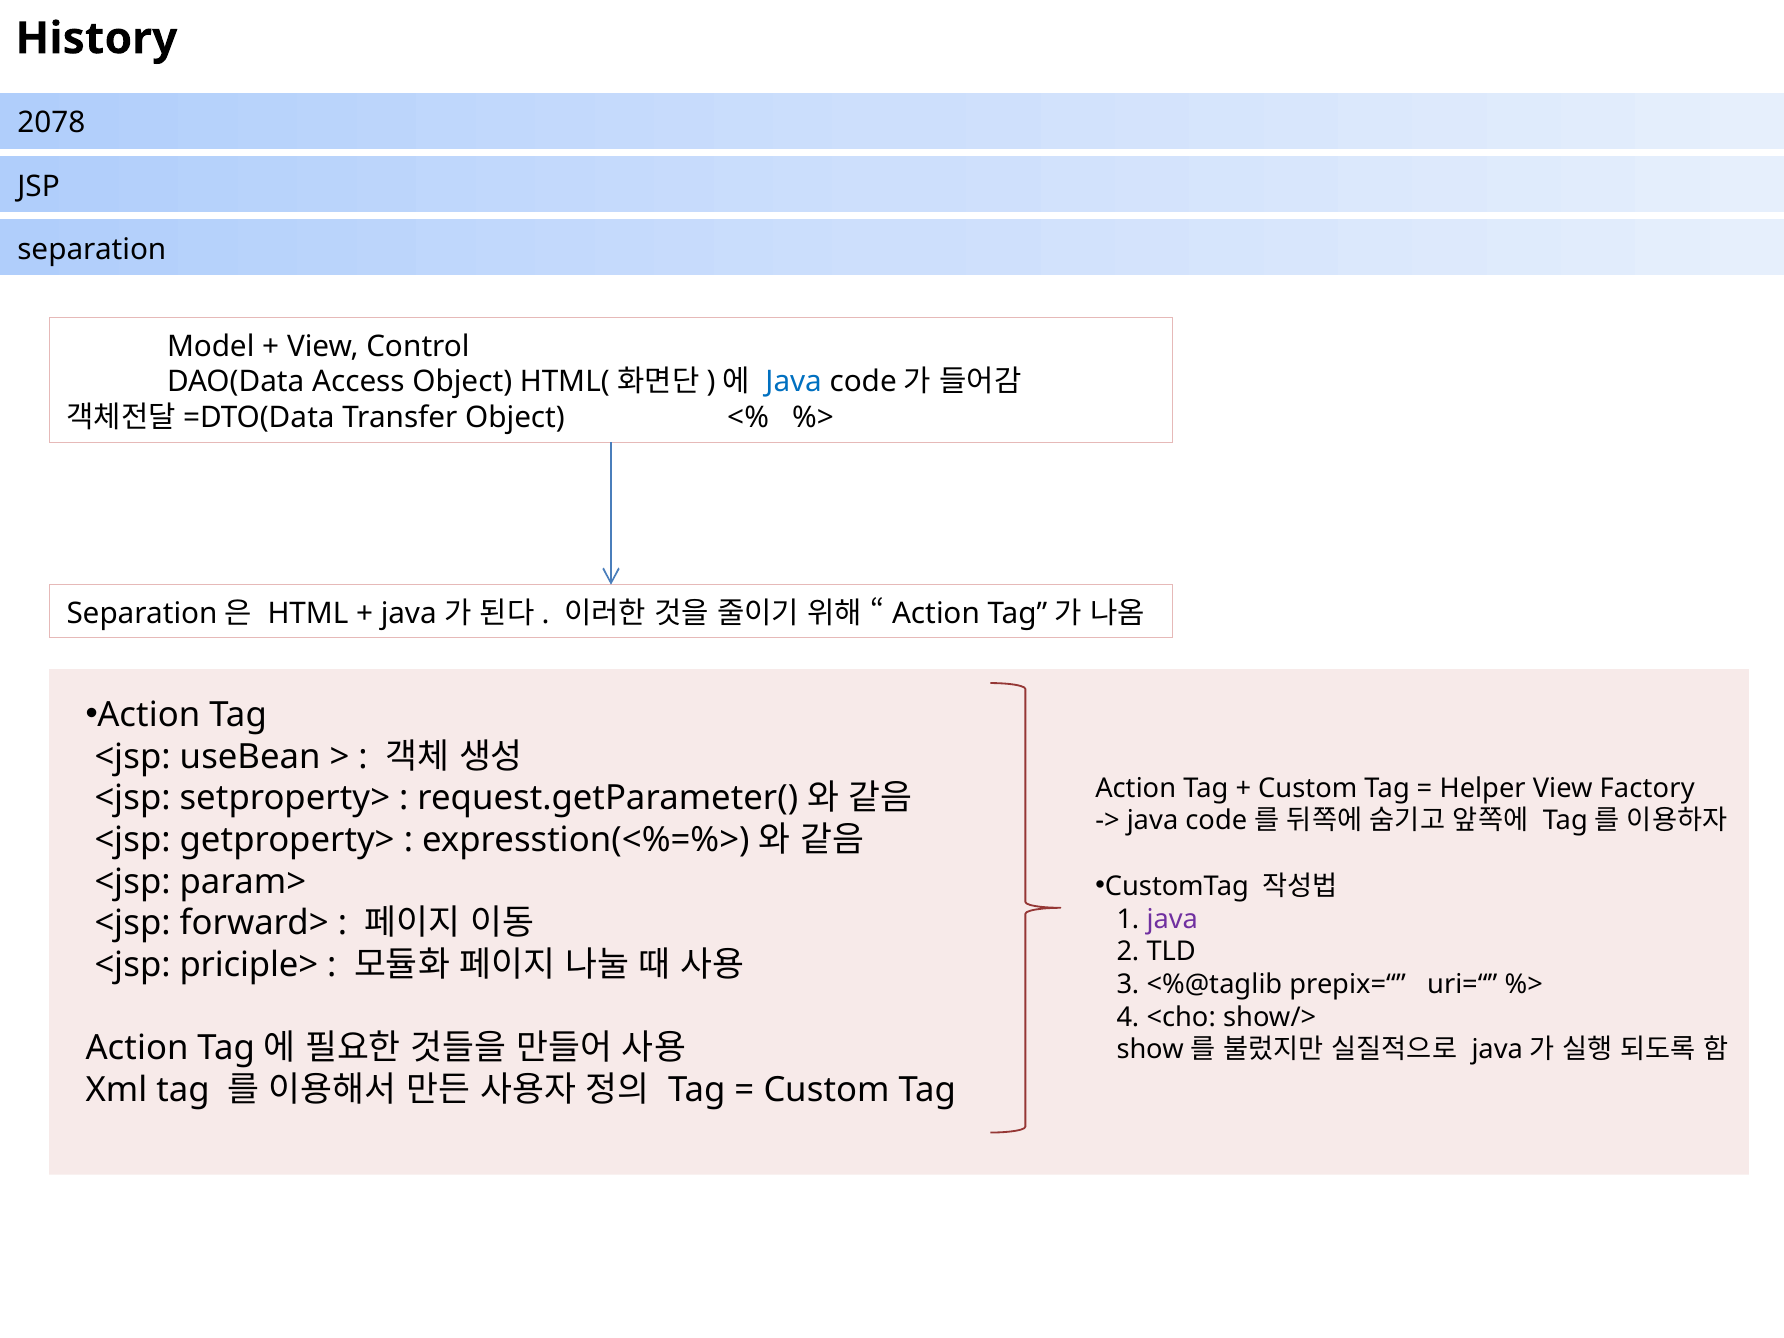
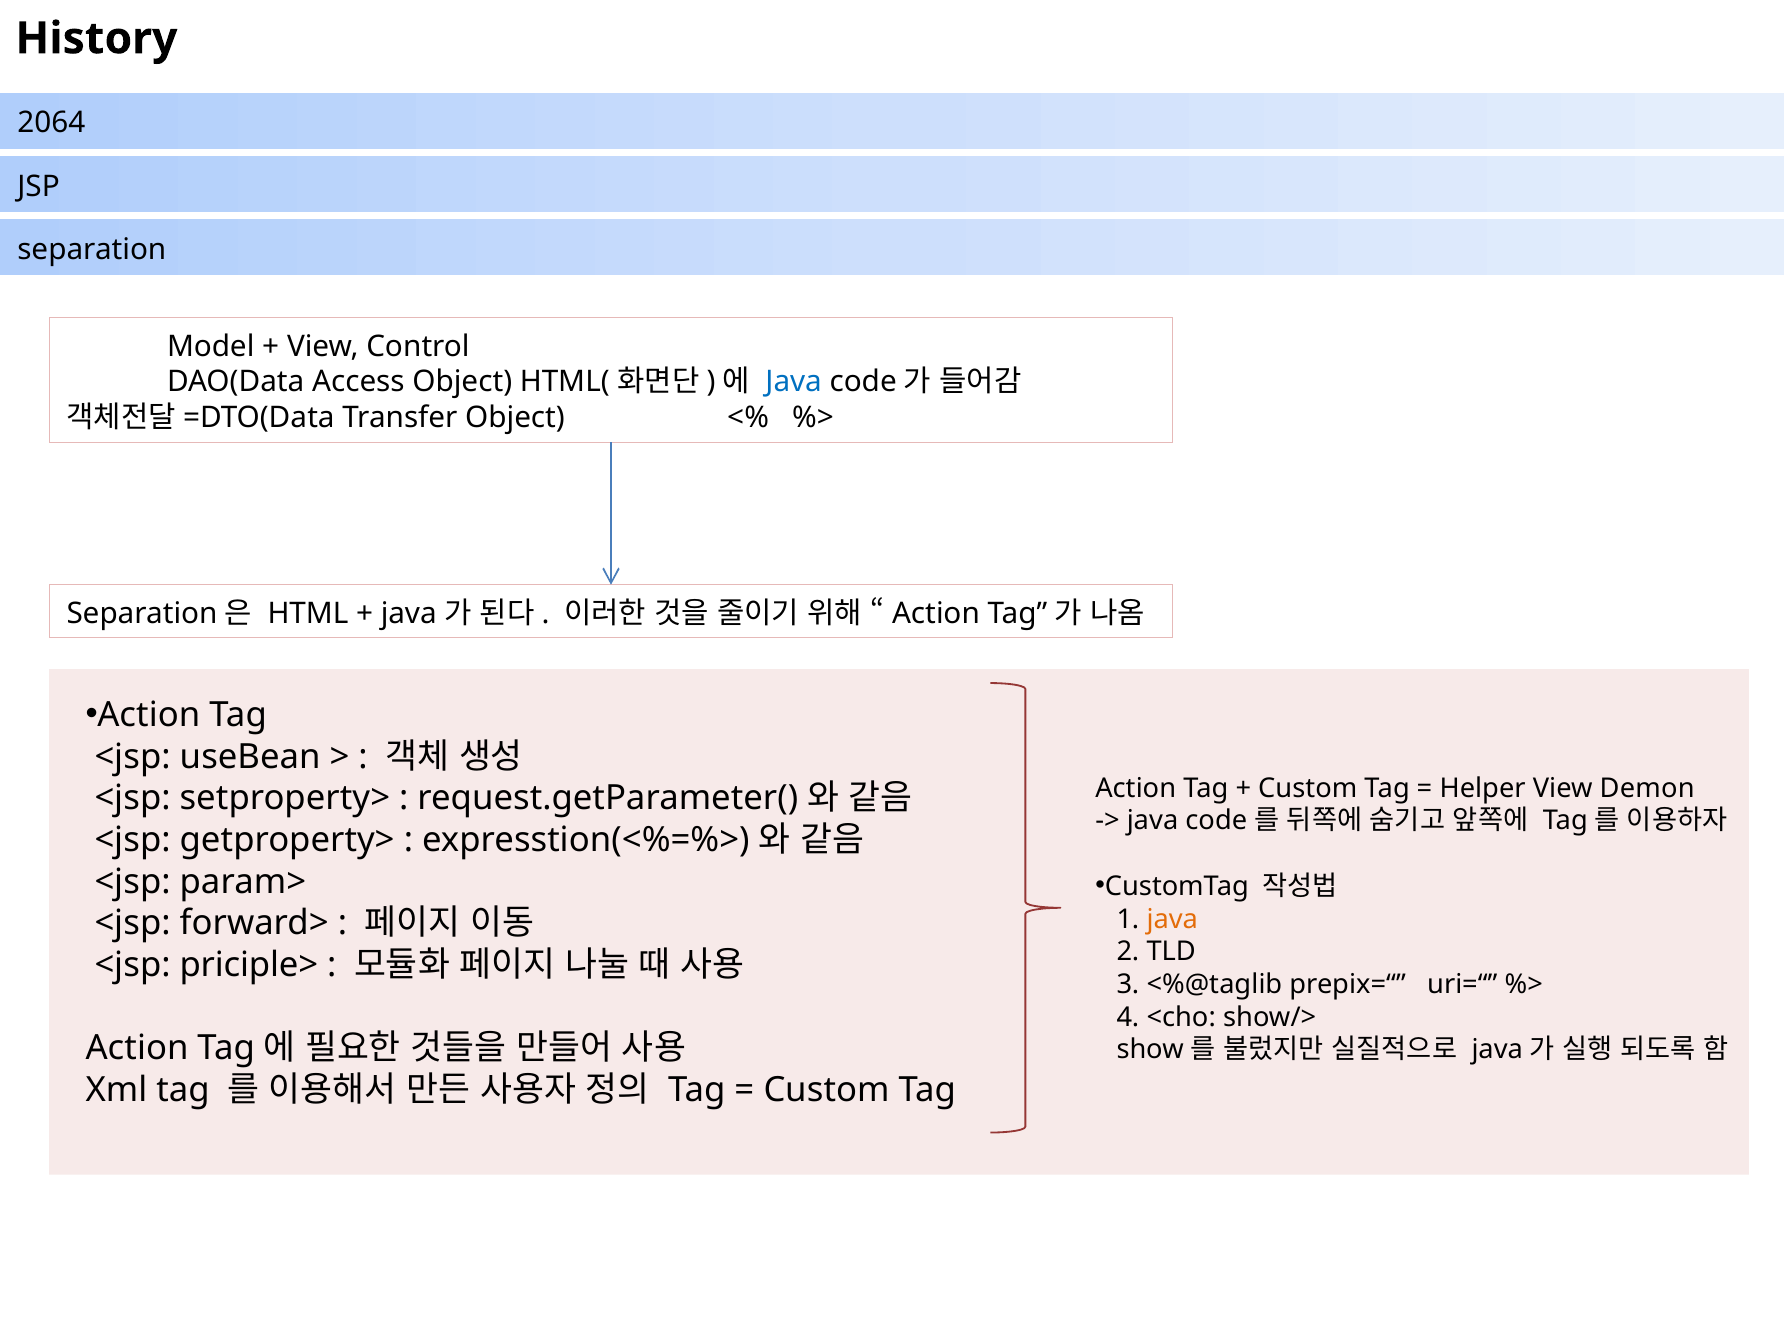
2078: 2078 -> 2064
Factory: Factory -> Demon
java at (1172, 919) colour: purple -> orange
